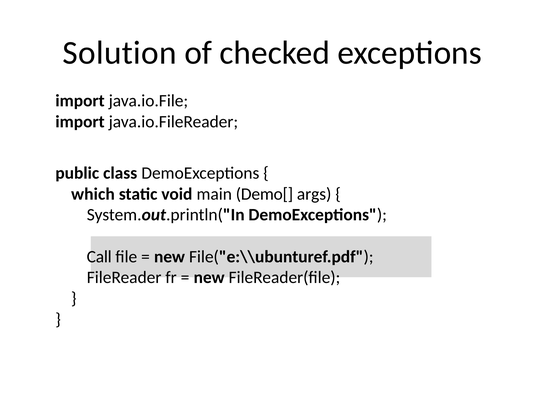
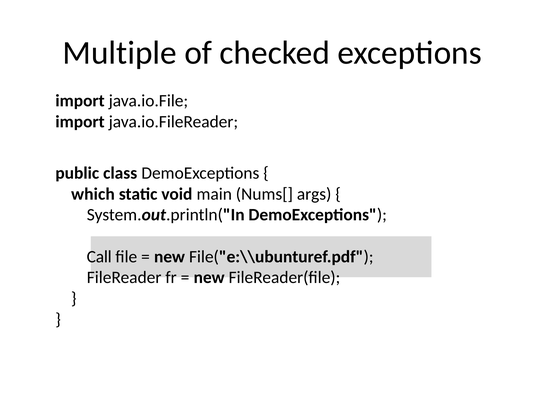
Solution: Solution -> Multiple
Demo[: Demo[ -> Nums[
